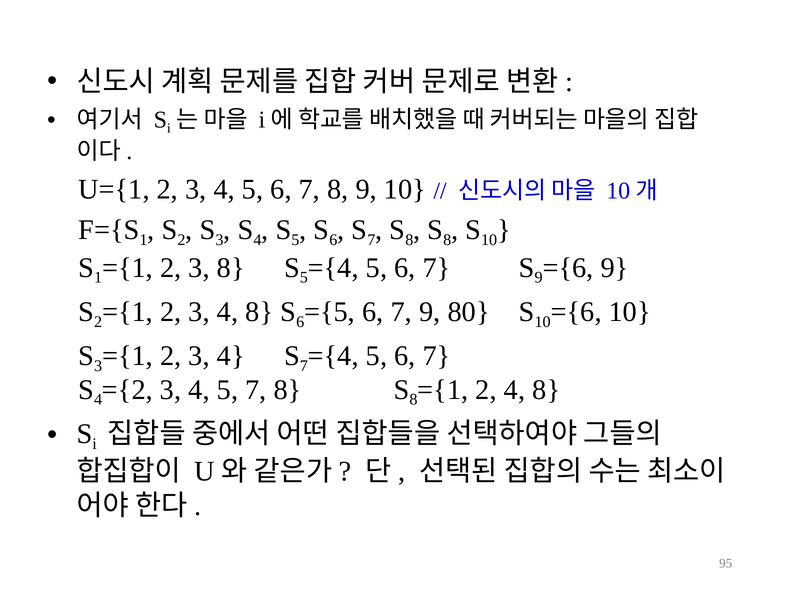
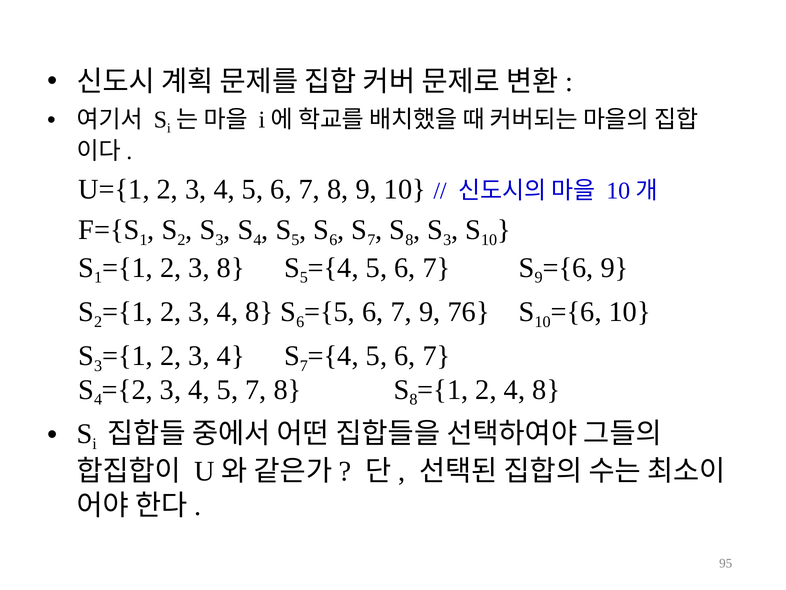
8 at (447, 240): 8 -> 3
80: 80 -> 76
